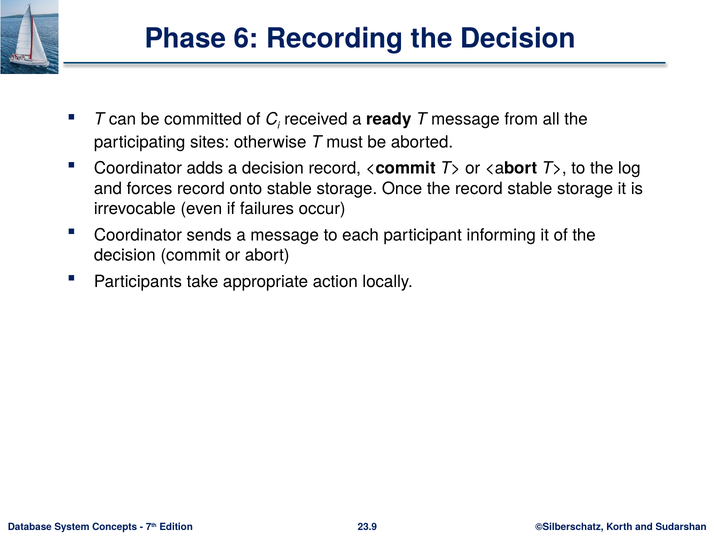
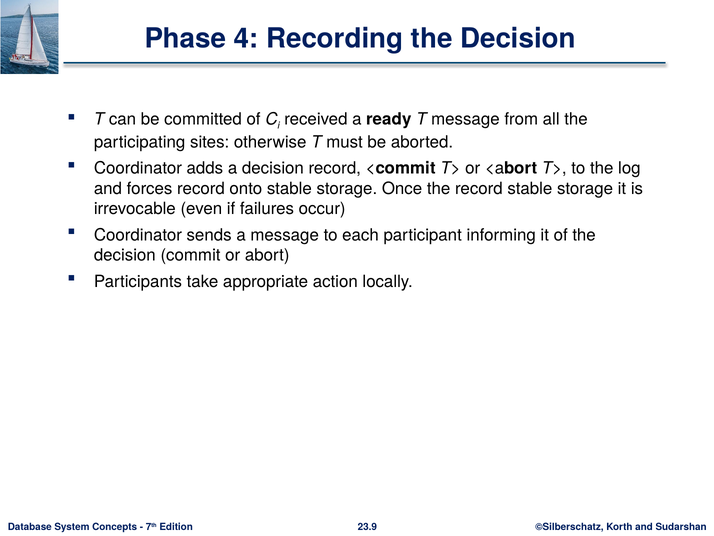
6: 6 -> 4
